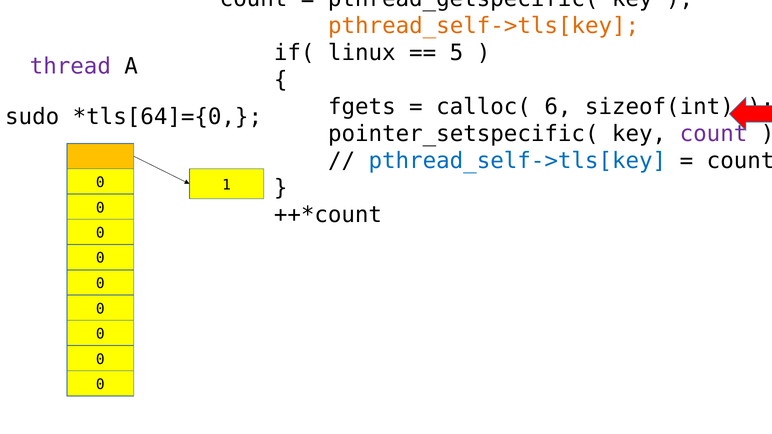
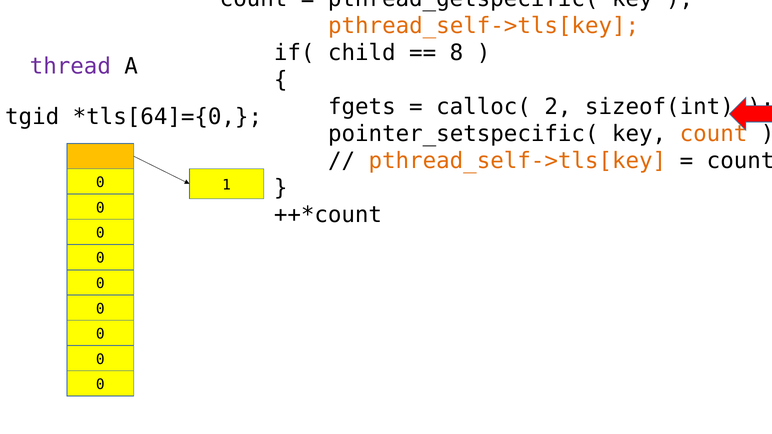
linux: linux -> child
5: 5 -> 8
6: 6 -> 2
sudo: sudo -> tgid
count at (714, 134) colour: purple -> orange
pthread_self->tls[key at (517, 161) colour: blue -> orange
